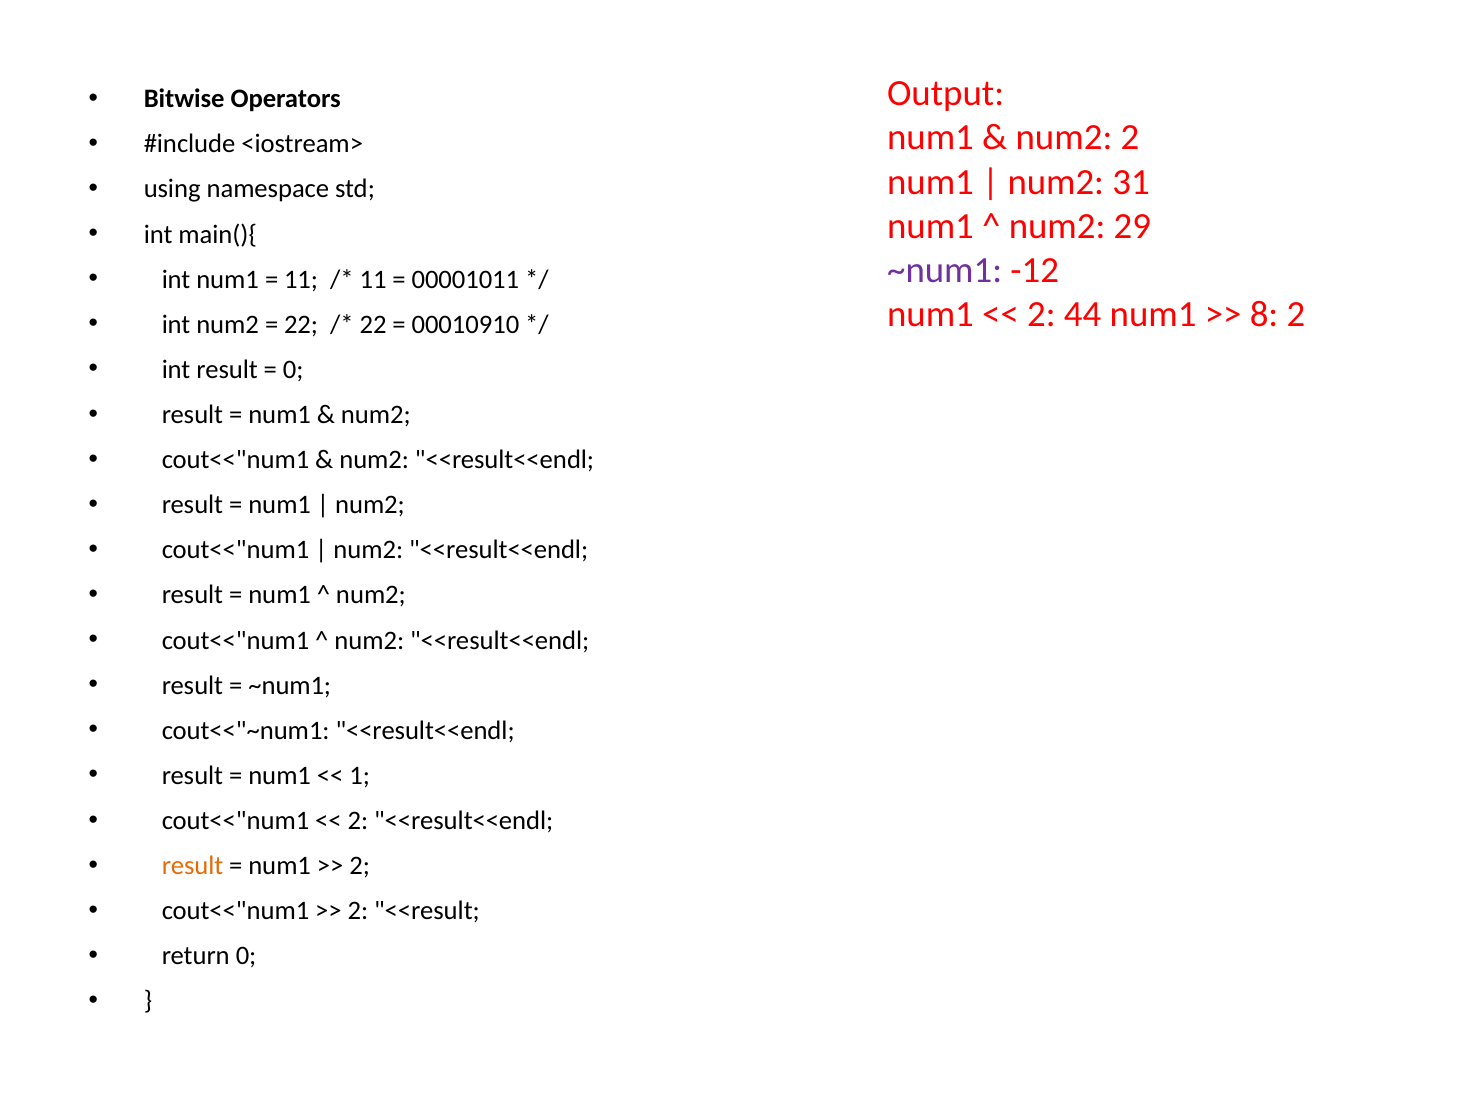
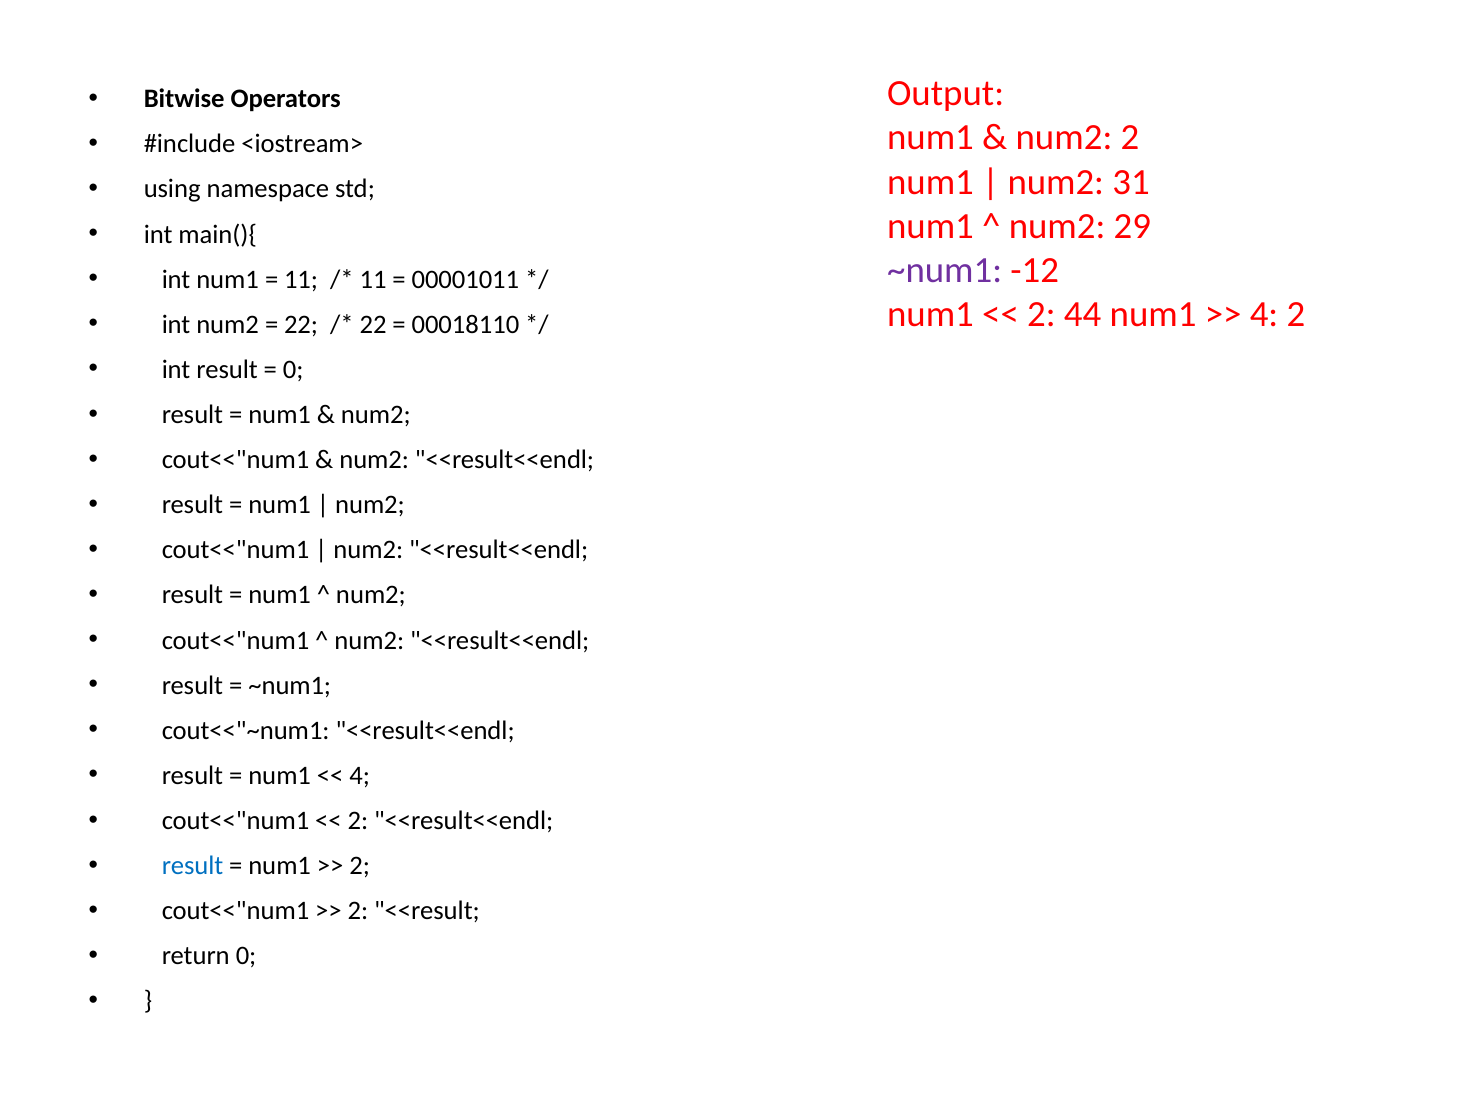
8 at (1264, 315): 8 -> 4
00010910: 00010910 -> 00018110
1 at (360, 776): 1 -> 4
result at (192, 866) colour: orange -> blue
